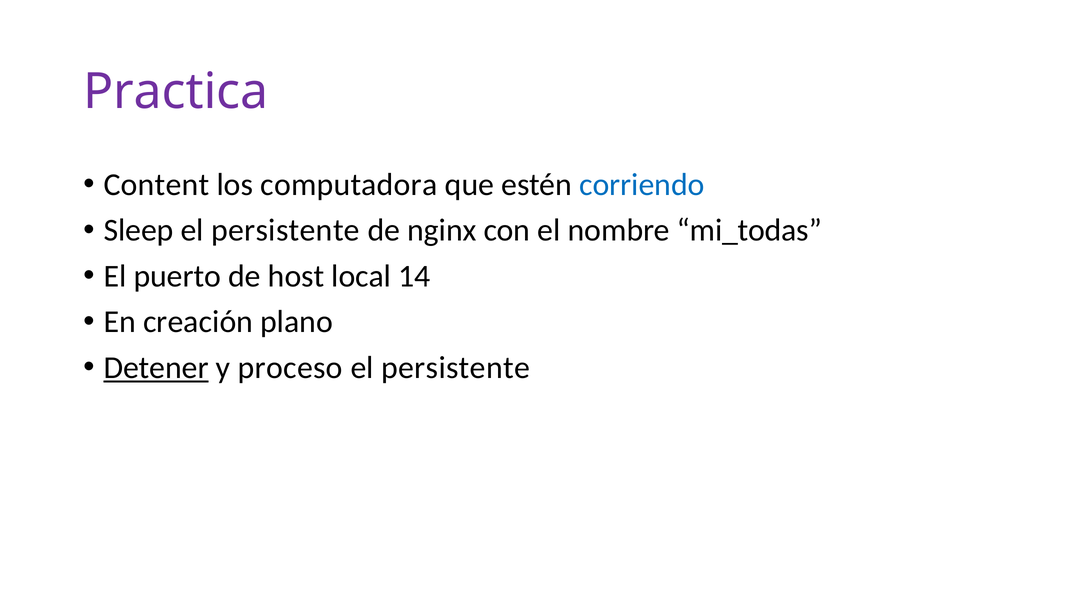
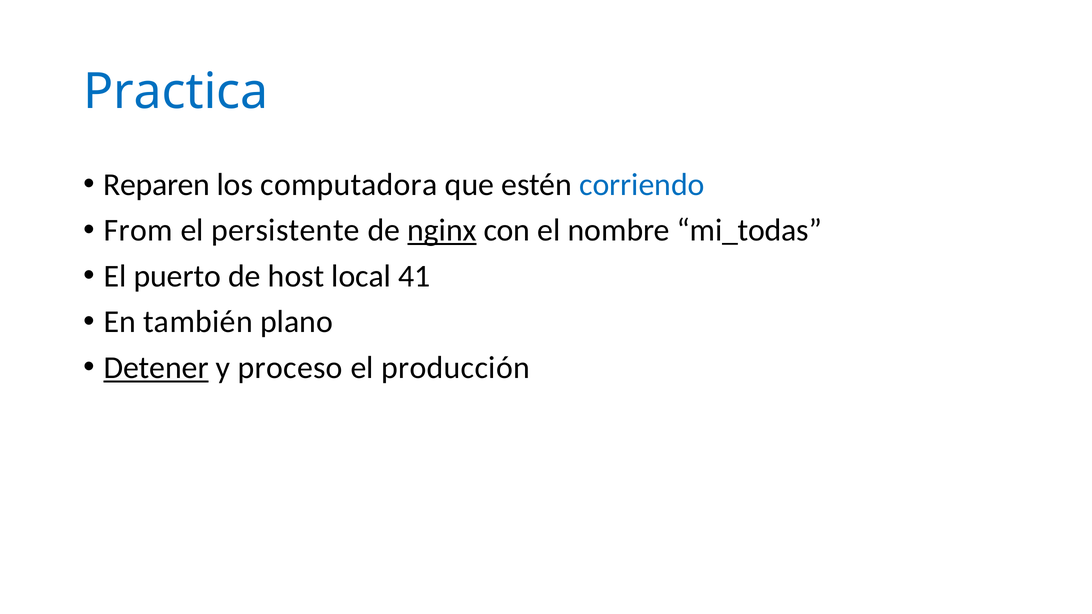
Practica colour: purple -> blue
Content: Content -> Reparen
Sleep: Sleep -> From
nginx underline: none -> present
14: 14 -> 41
creación: creación -> también
persistente at (456, 368): persistente -> producción
